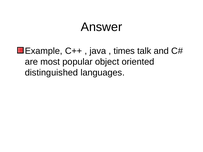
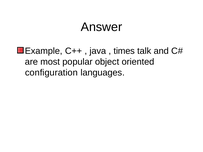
distinguished: distinguished -> configuration
